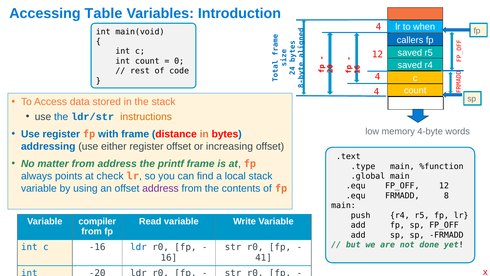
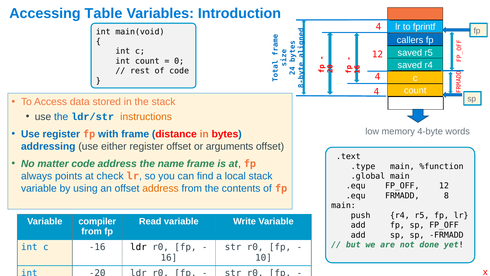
when: when -> fprintf
increasing: increasing -> arguments
matter from: from -> code
printf: printf -> name
address at (160, 188) colour: purple -> orange
ldr at (138, 247) colour: blue -> black
41: 41 -> 10
